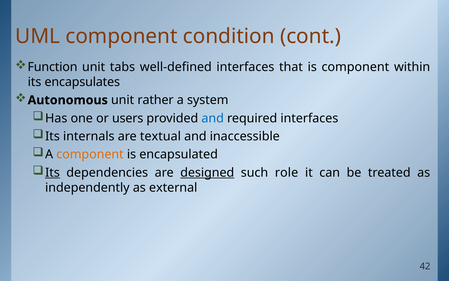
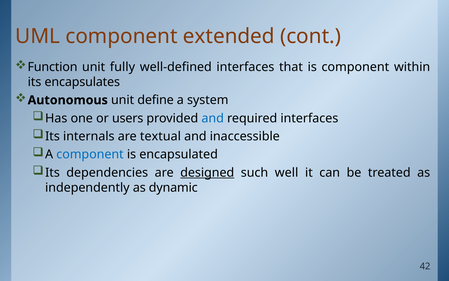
condition: condition -> extended
tabs: tabs -> fully
rather: rather -> define
component at (90, 154) colour: orange -> blue
Its at (52, 172) underline: present -> none
role: role -> well
external: external -> dynamic
